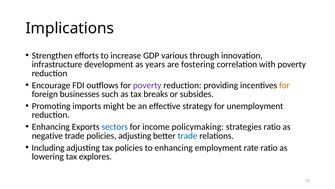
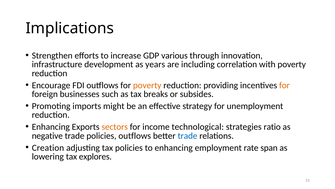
fostering: fostering -> including
poverty at (147, 85) colour: purple -> orange
sectors colour: blue -> orange
policymaking: policymaking -> technological
policies adjusting: adjusting -> outflows
Including: Including -> Creation
rate ratio: ratio -> span
